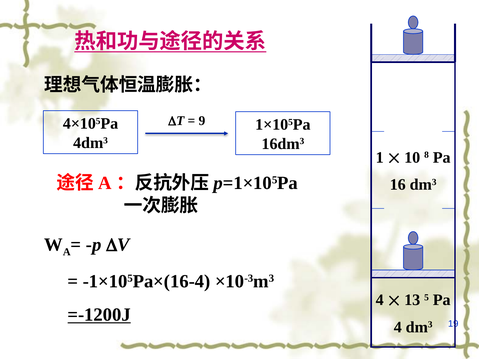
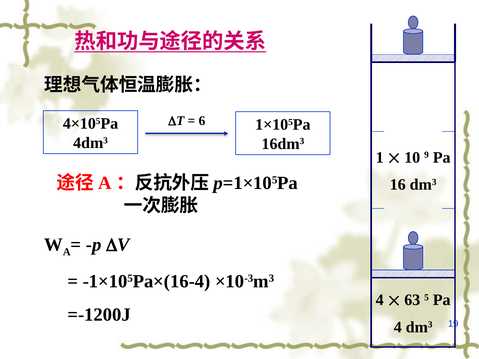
9: 9 -> 6
8: 8 -> 9
13: 13 -> 63
=-1200J underline: present -> none
